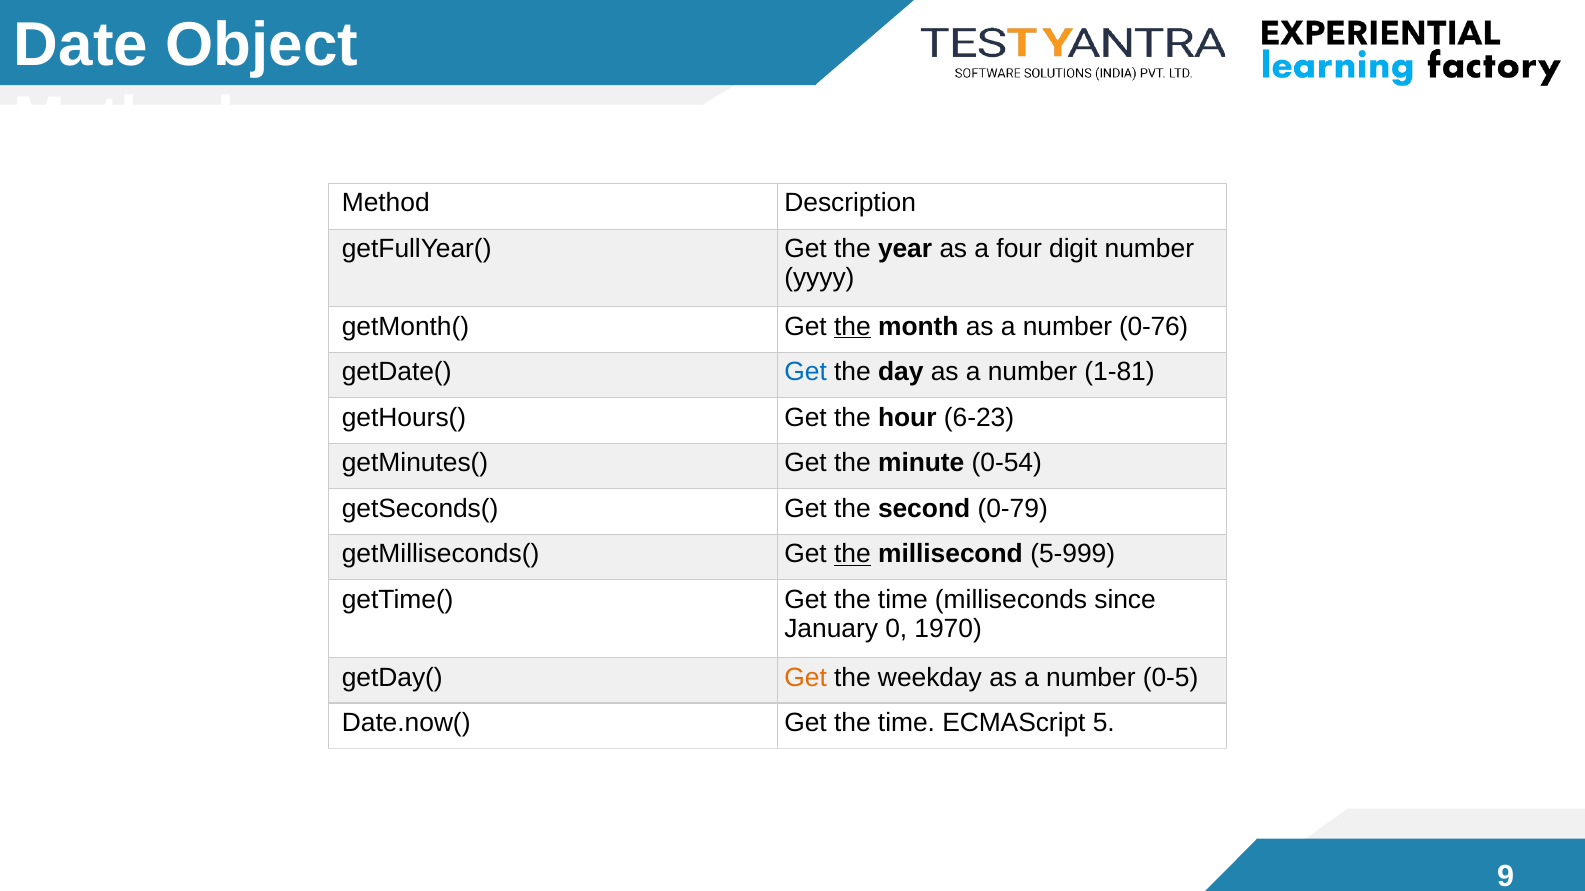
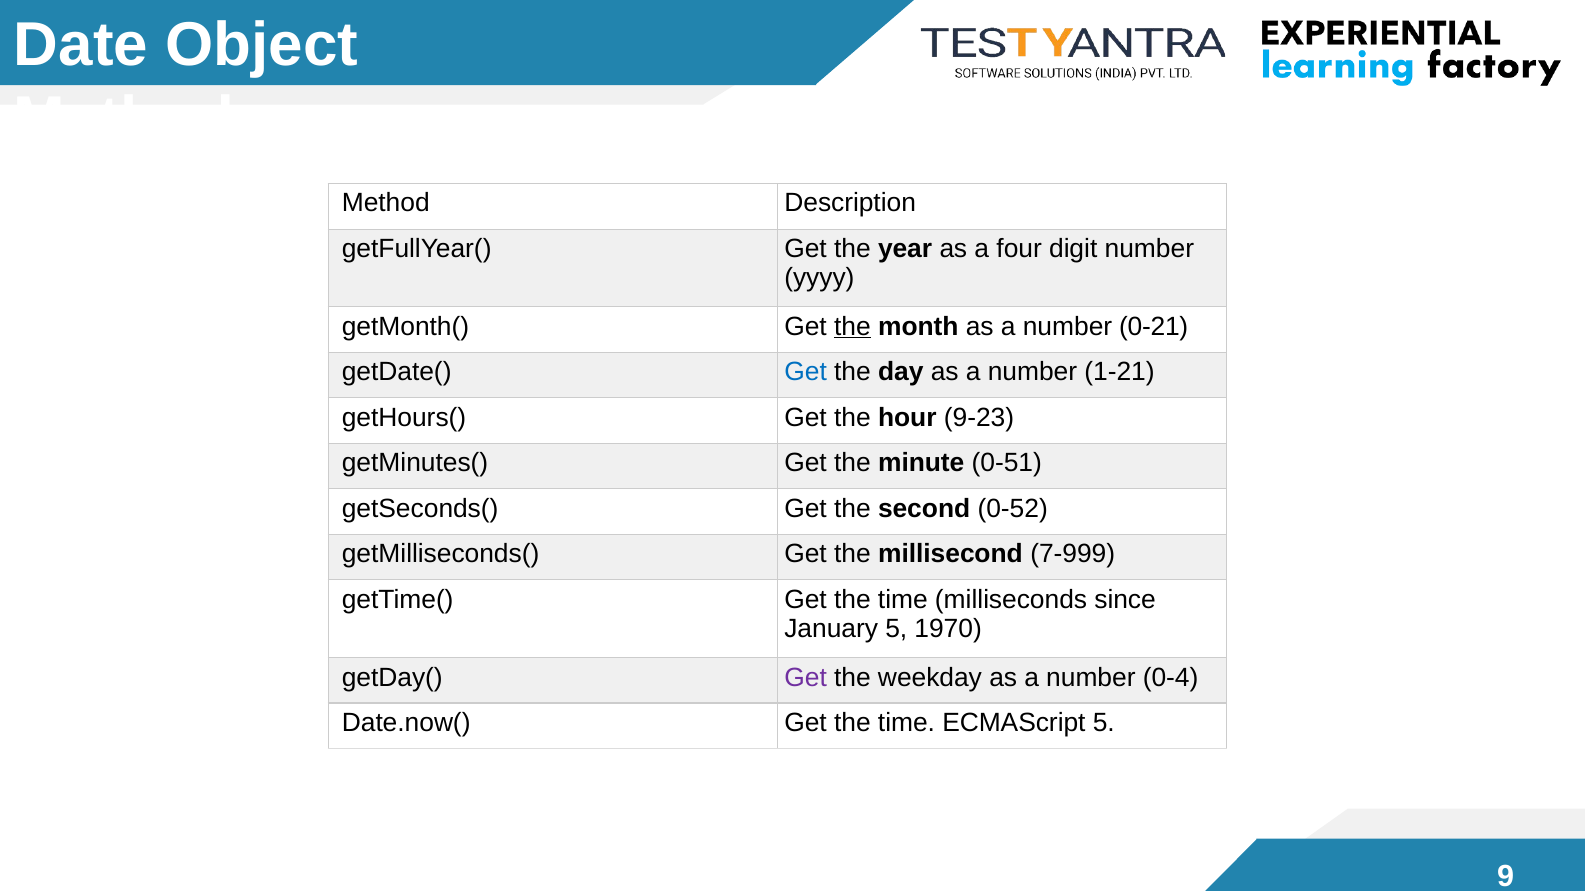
0-76: 0-76 -> 0-21
1-81: 1-81 -> 1-21
6-23: 6-23 -> 9-23
0-54: 0-54 -> 0-51
0-79: 0-79 -> 0-52
the at (852, 555) underline: present -> none
5-999: 5-999 -> 7-999
January 0: 0 -> 5
Get at (806, 678) colour: orange -> purple
0-5: 0-5 -> 0-4
